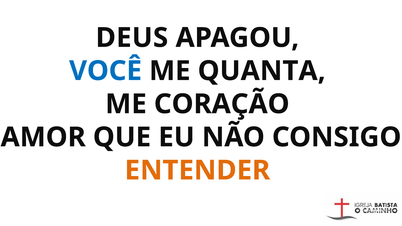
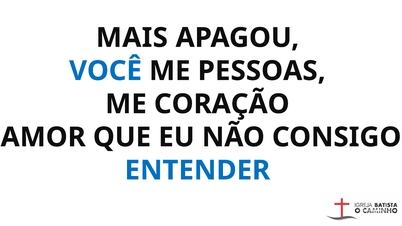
DEUS: DEUS -> MAIS
QUANTA: QUANTA -> PESSOAS
ENTENDER colour: orange -> blue
